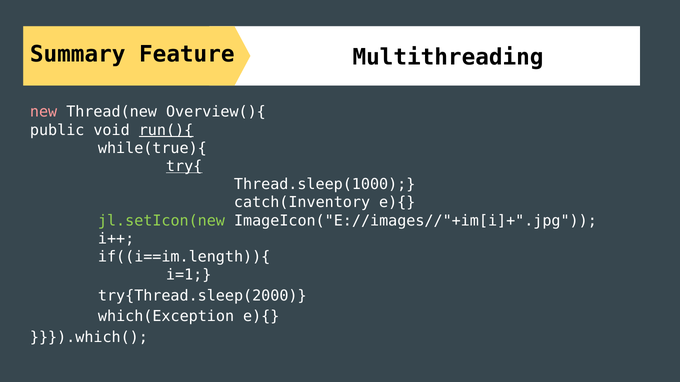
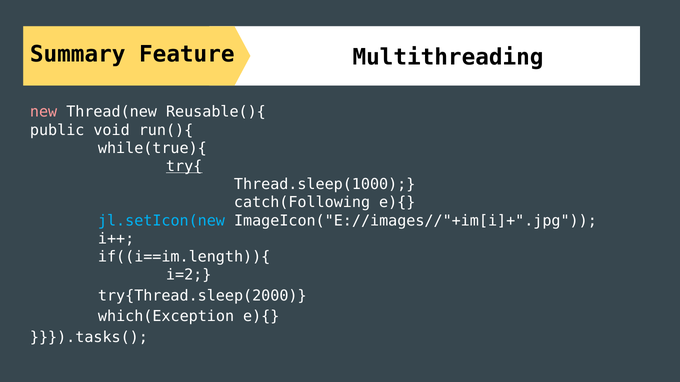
Overview(){: Overview(){ -> Reusable(){
run(){ underline: present -> none
catch(Inventory: catch(Inventory -> catch(Following
jl.setIcon(new colour: light green -> light blue
i=1: i=1 -> i=2
}}}).which(: }}}).which( -> }}}).tasks(
